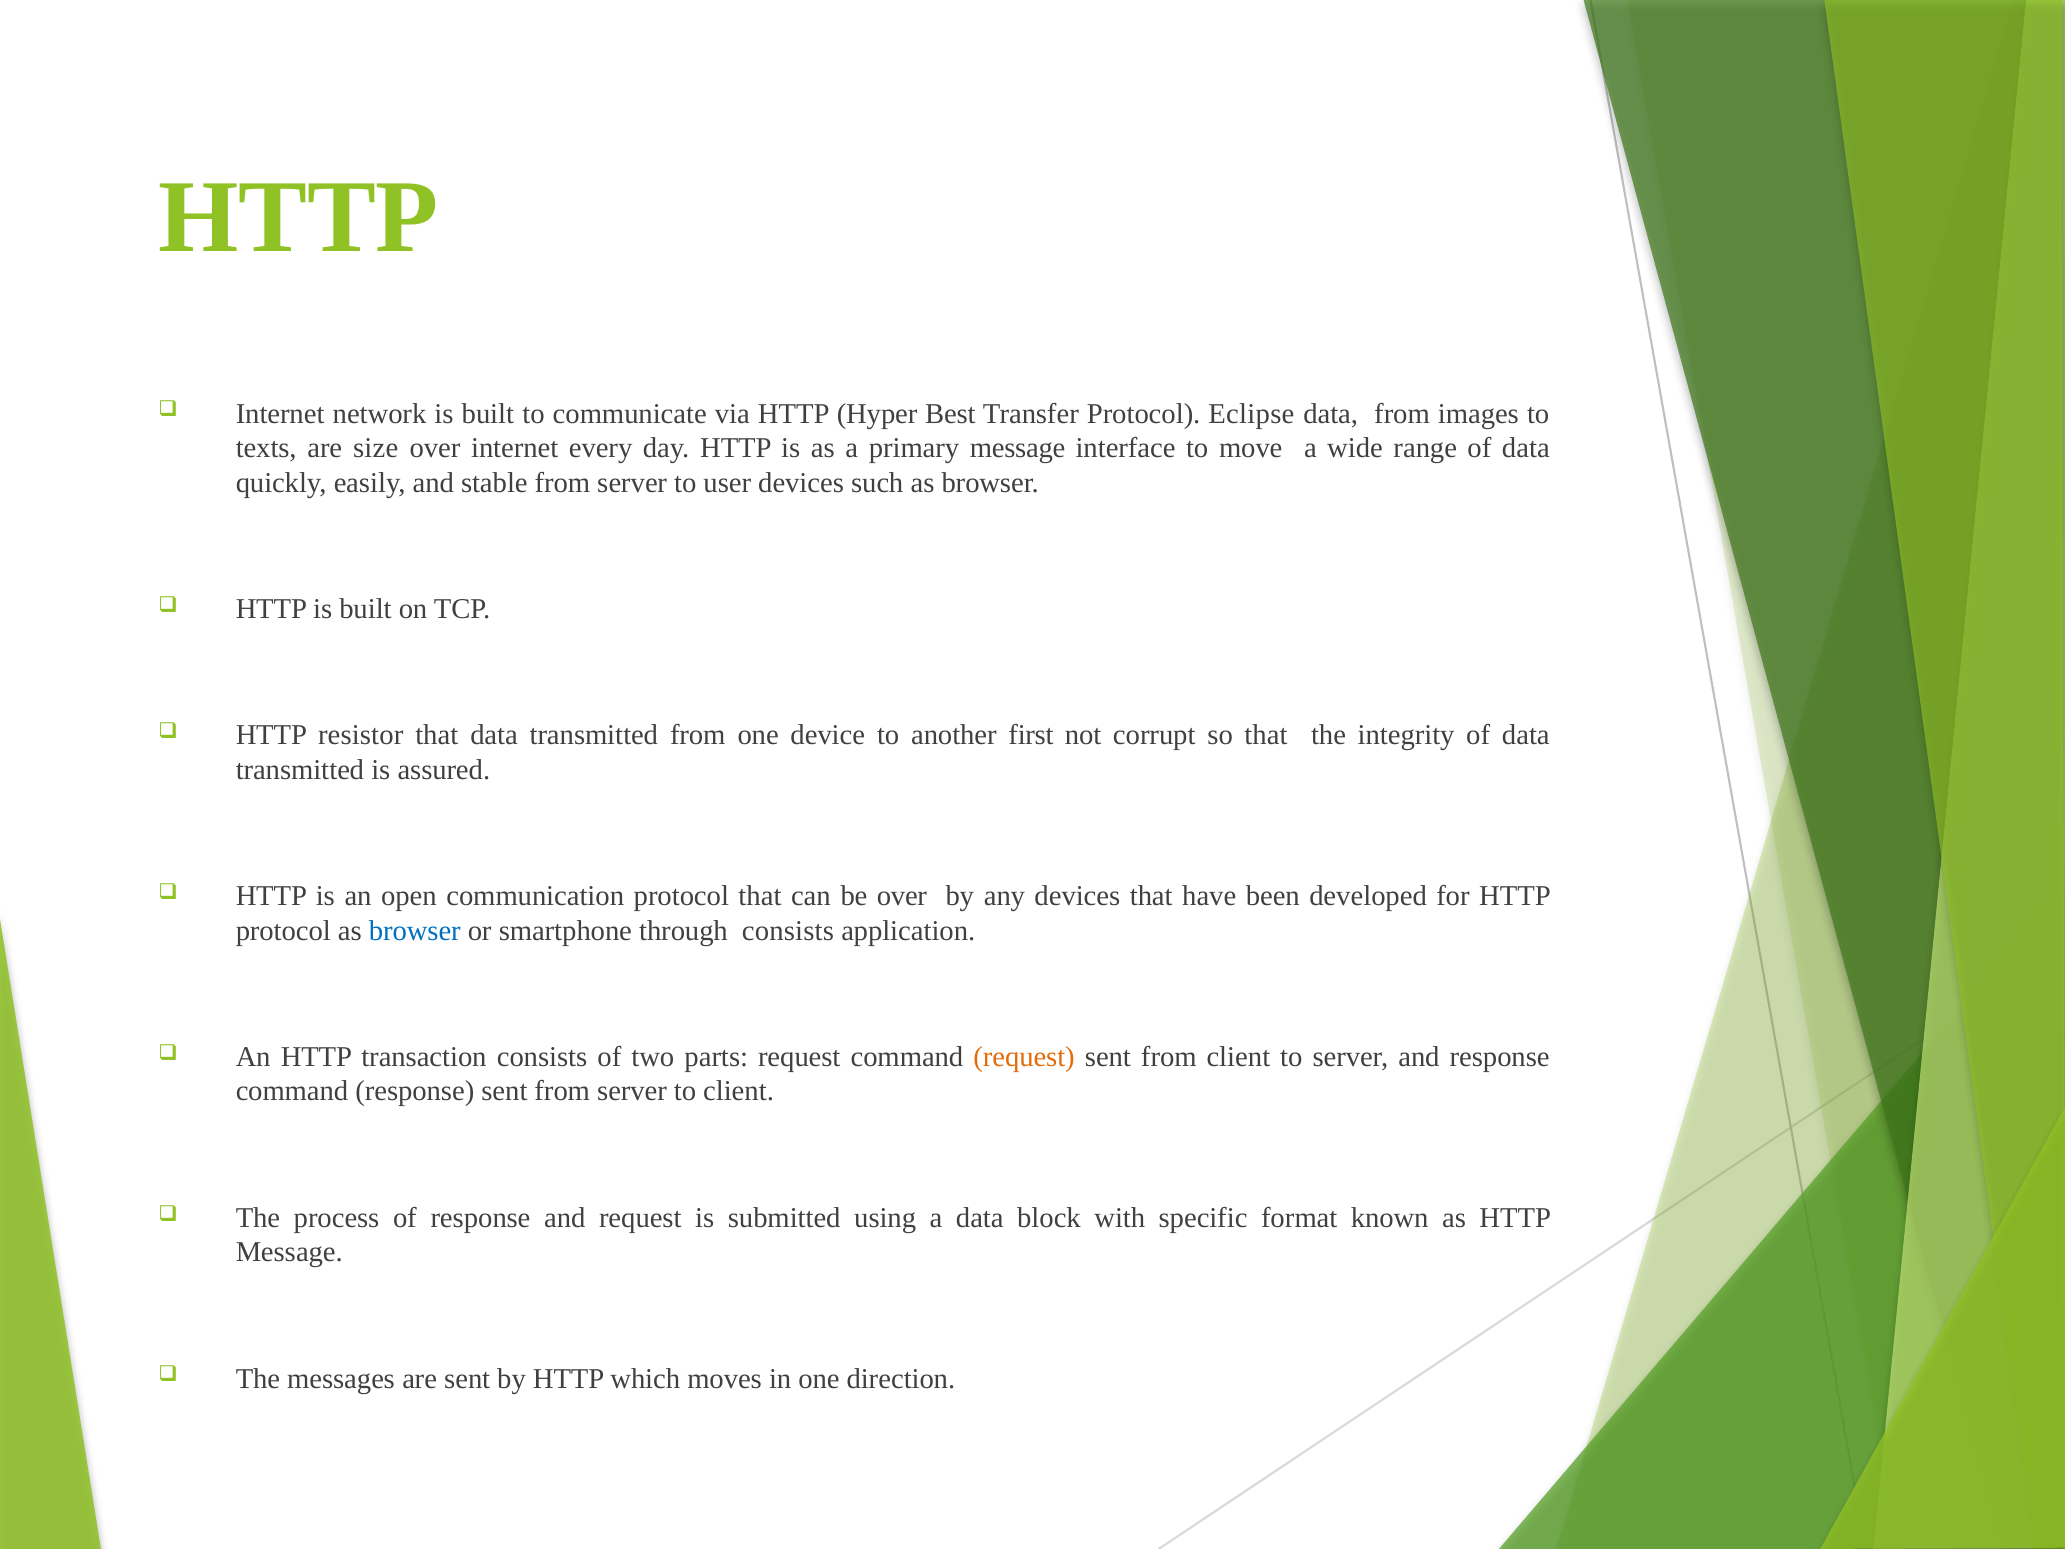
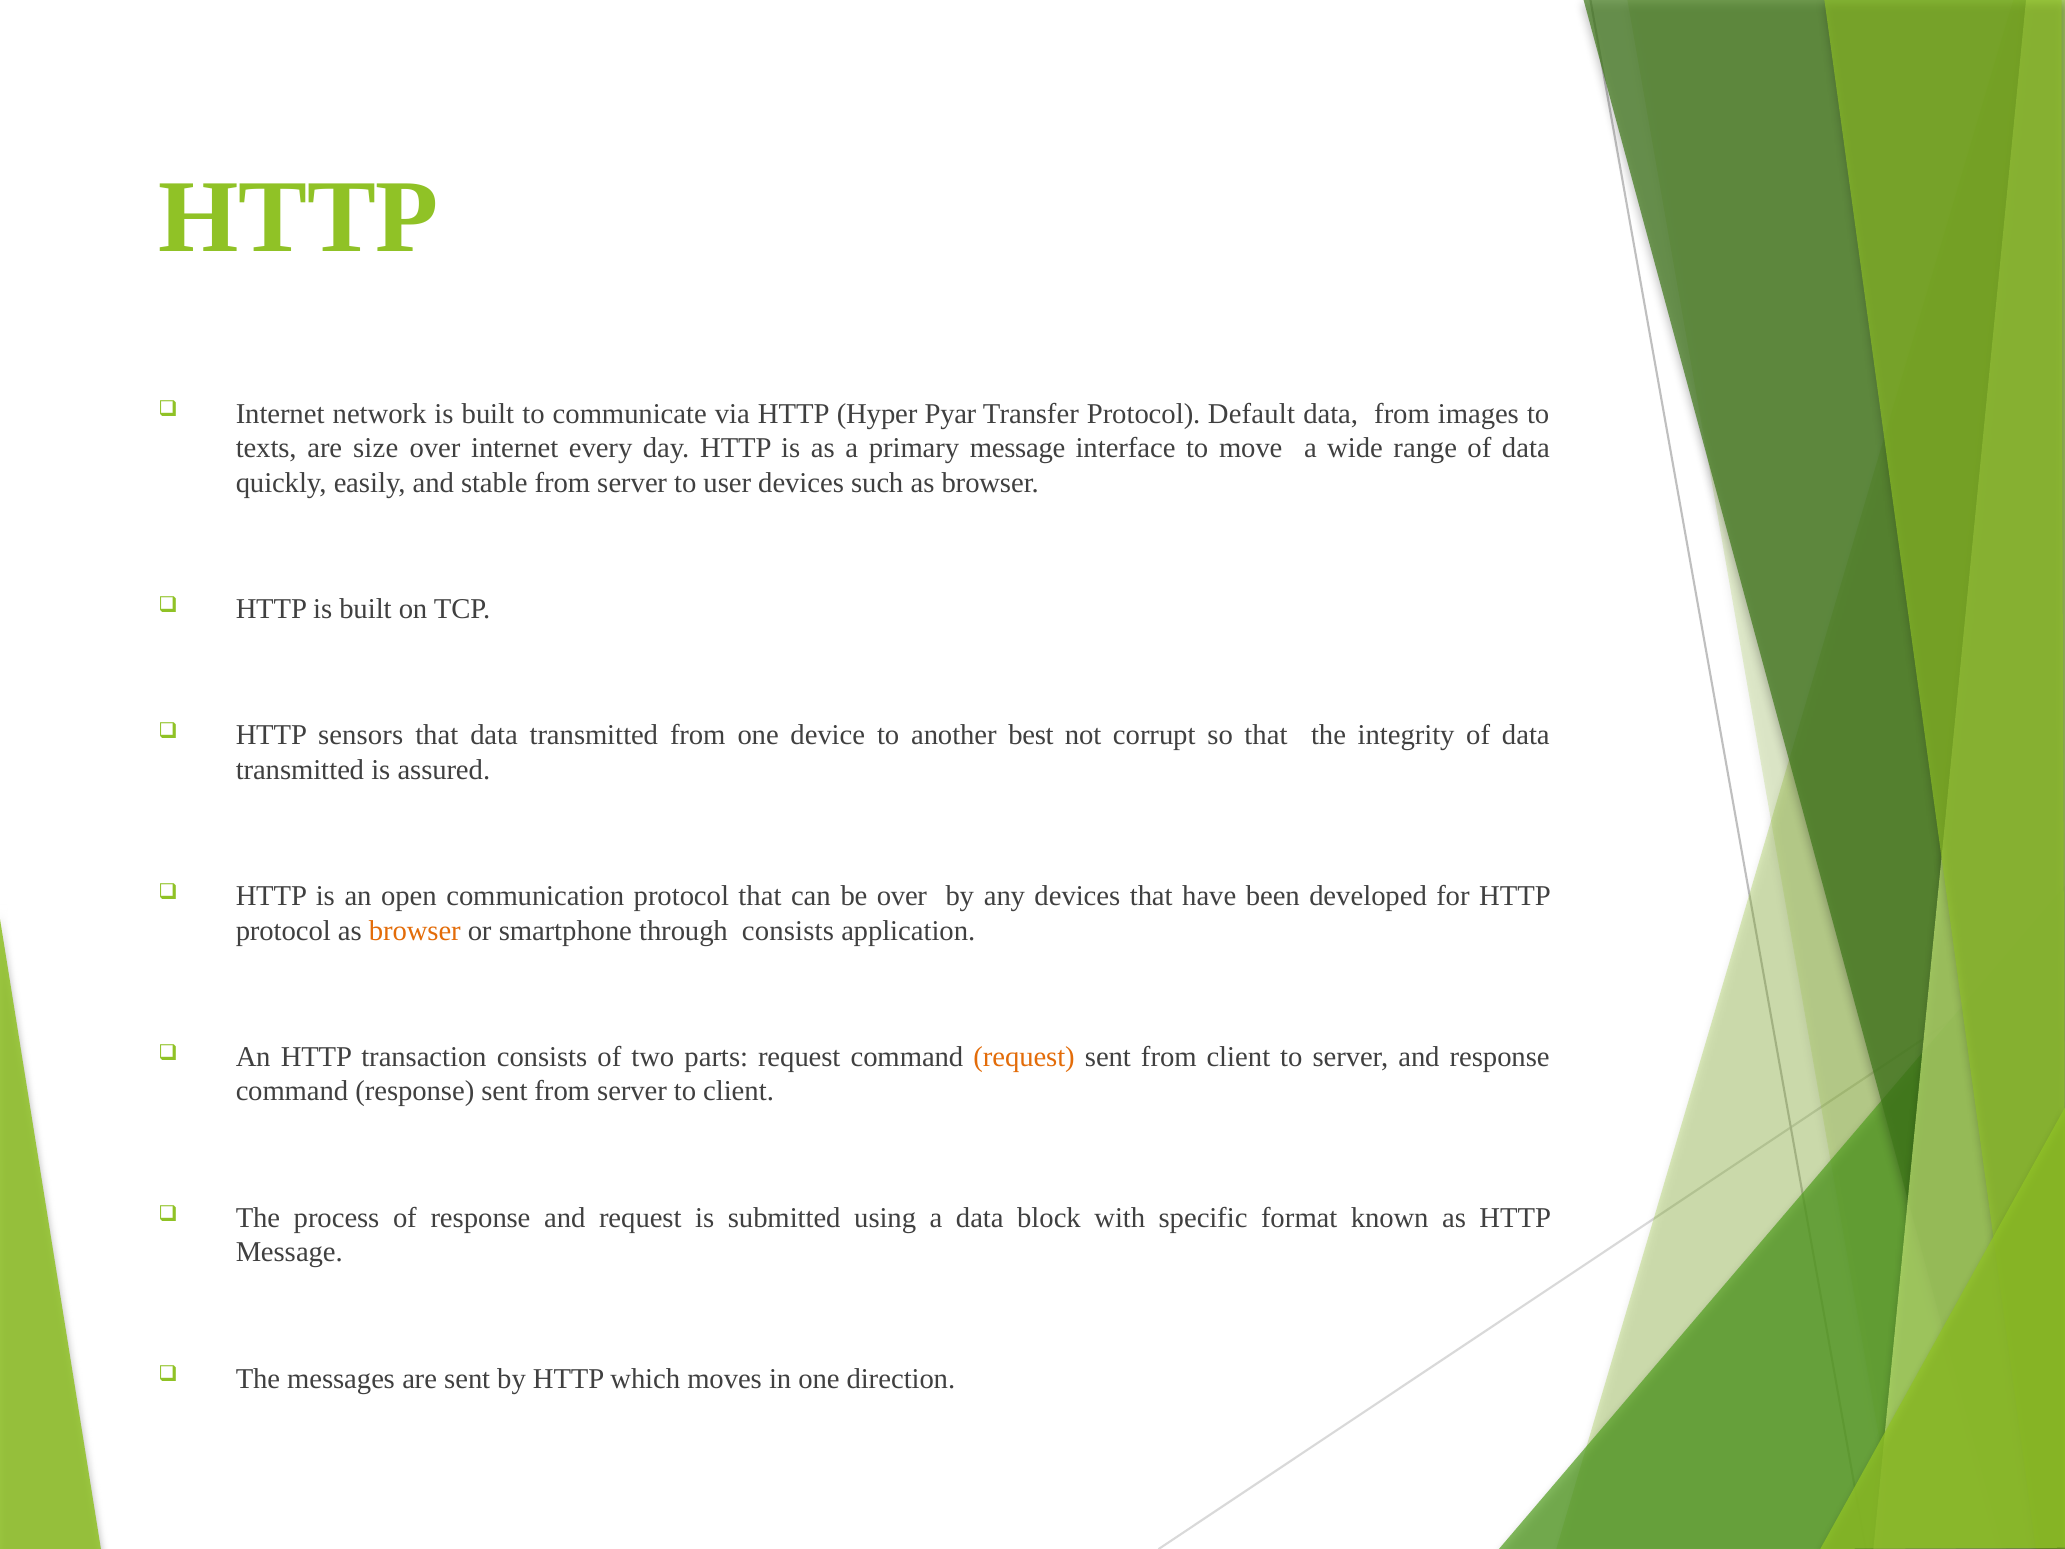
Best: Best -> Pyar
Eclipse: Eclipse -> Default
resistor: resistor -> sensors
first: first -> best
browser at (415, 931) colour: blue -> orange
